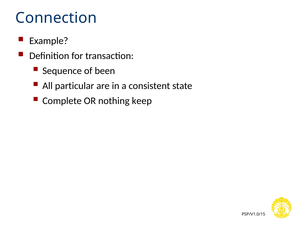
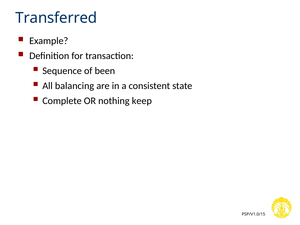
Connection: Connection -> Transferred
particular: particular -> balancing
